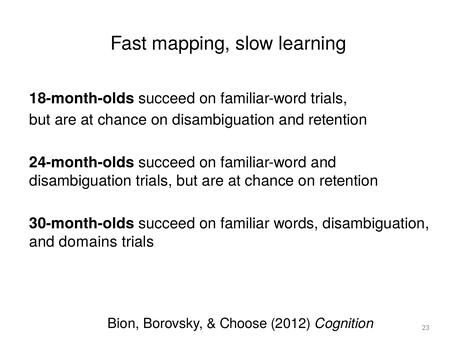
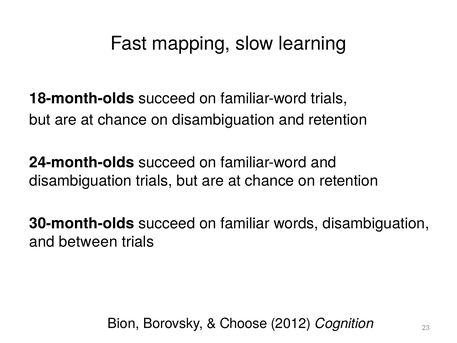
domains: domains -> between
